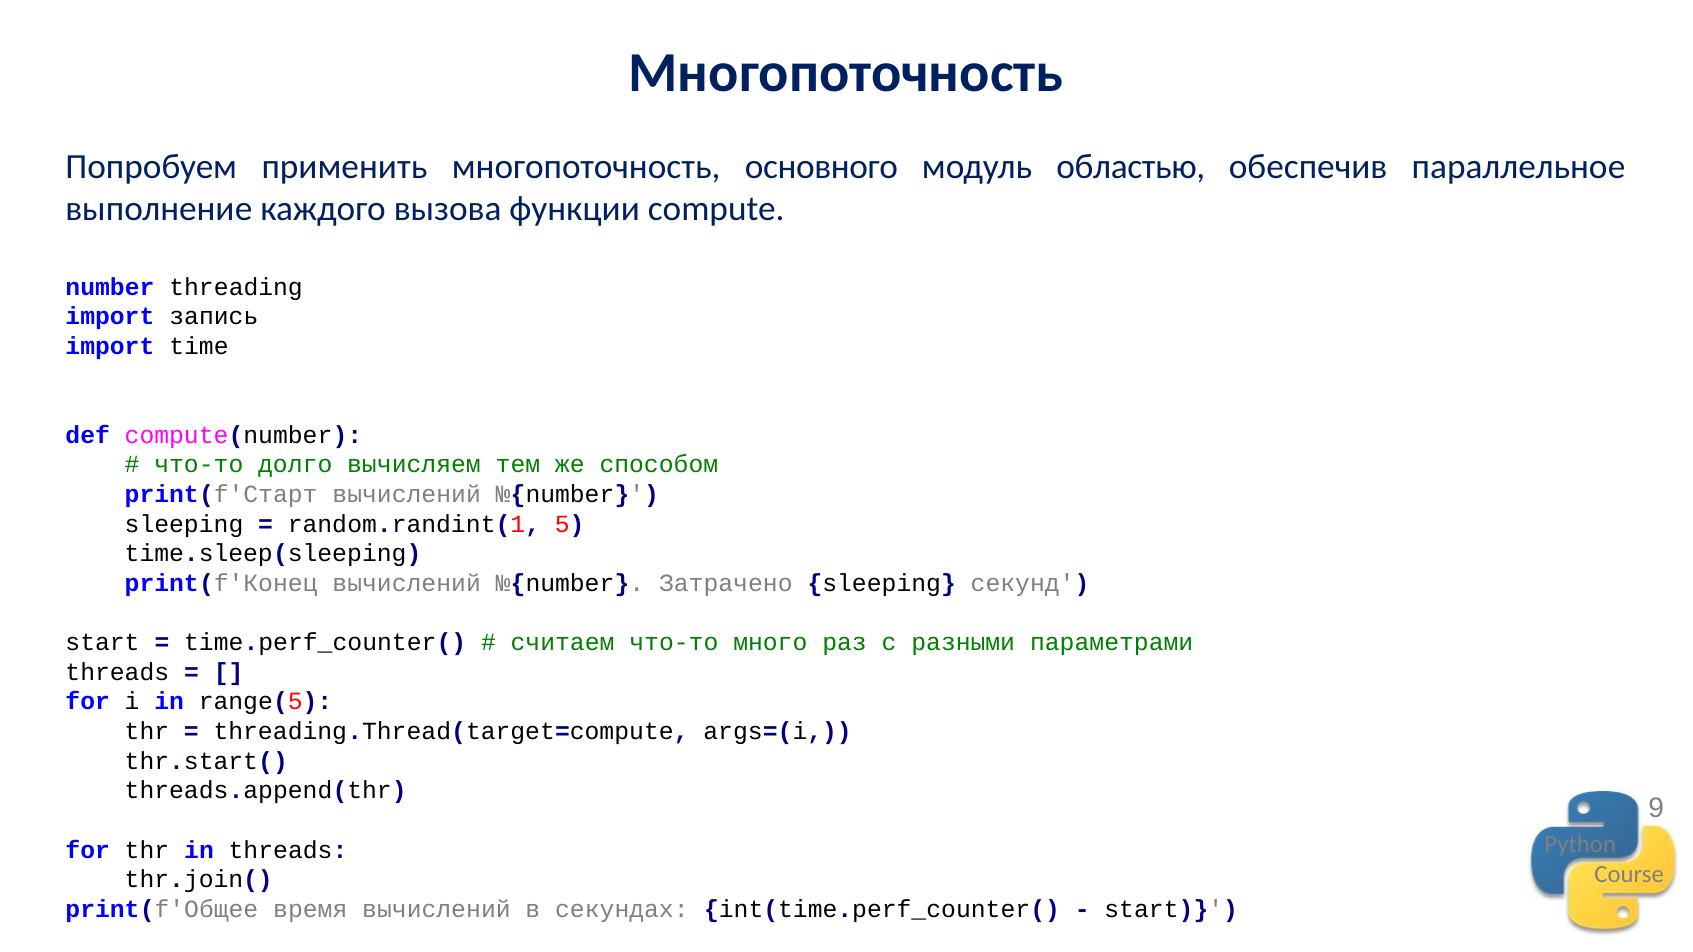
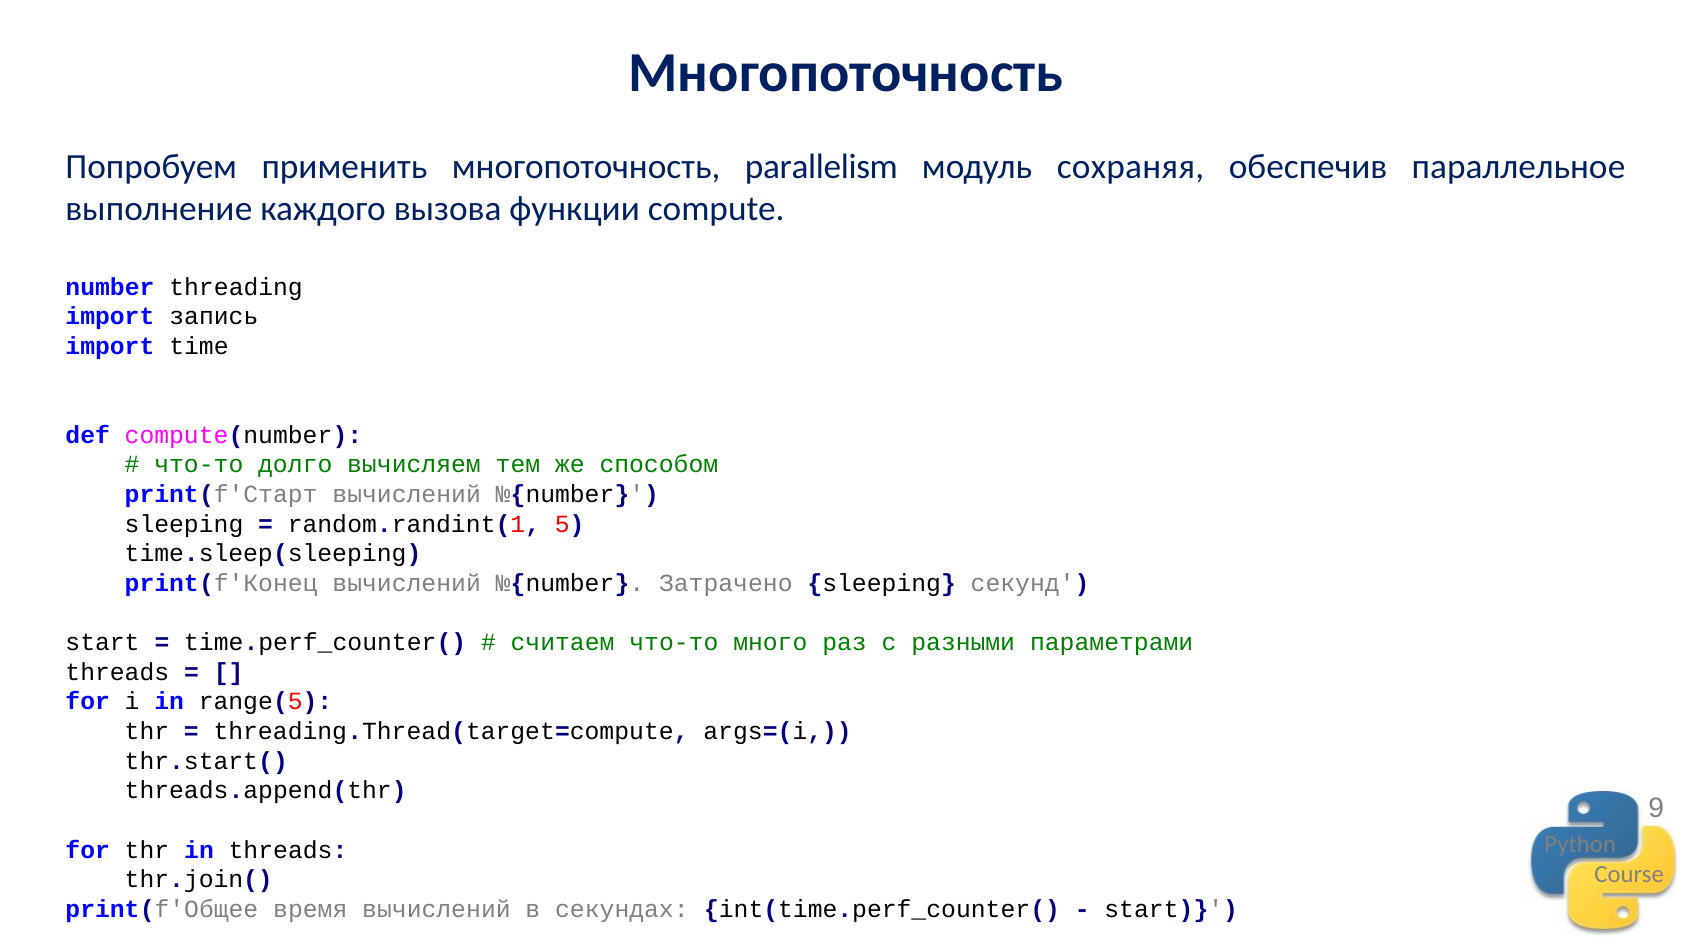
основного: основного -> parallelism
областью: областью -> сохраняя
